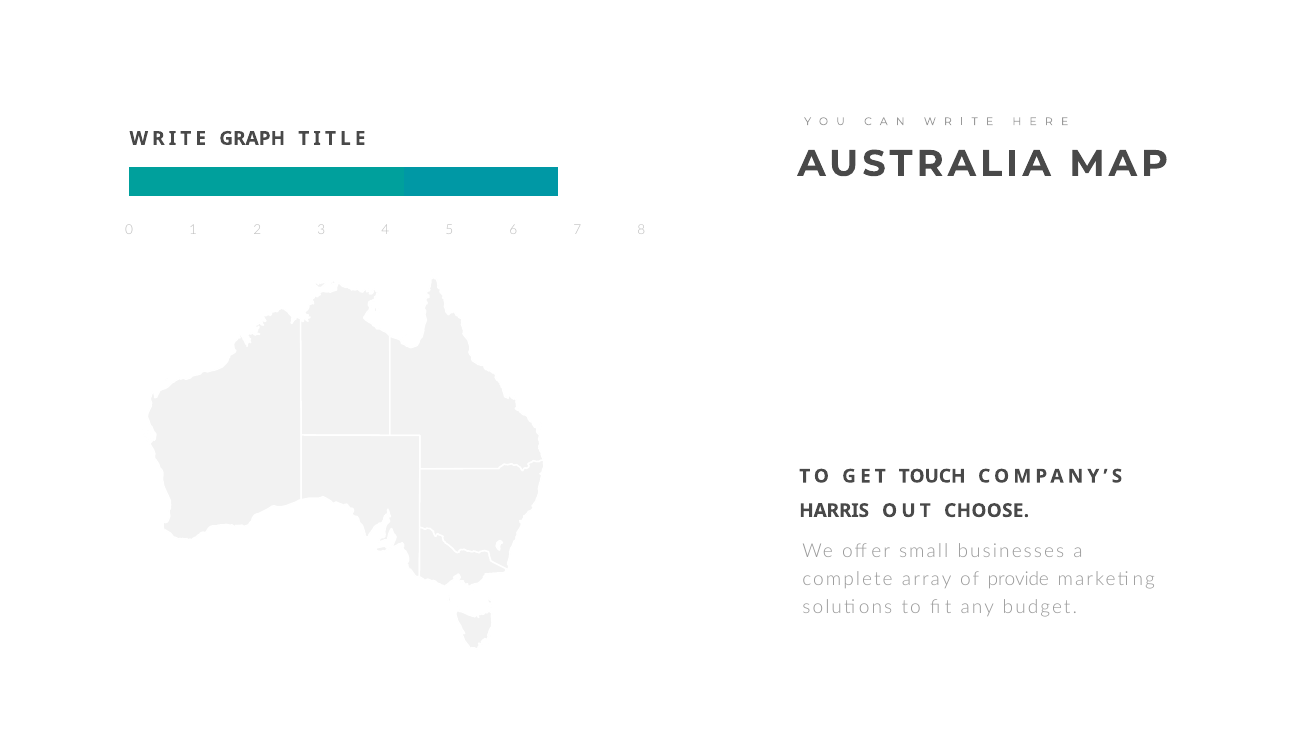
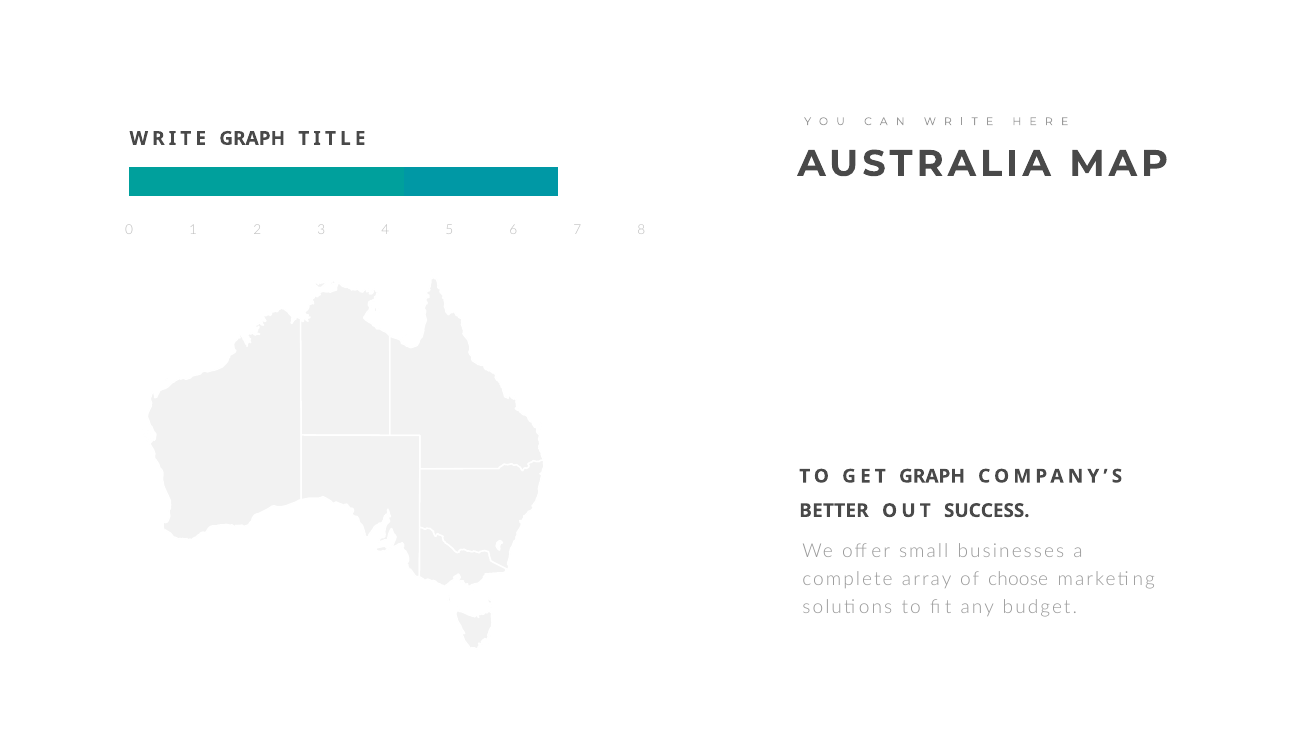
GET TOUCH: TOUCH -> GRAPH
HARRIS: HARRIS -> BETTER
CHOOSE: CHOOSE -> SUCCESS
provide: provide -> choose
